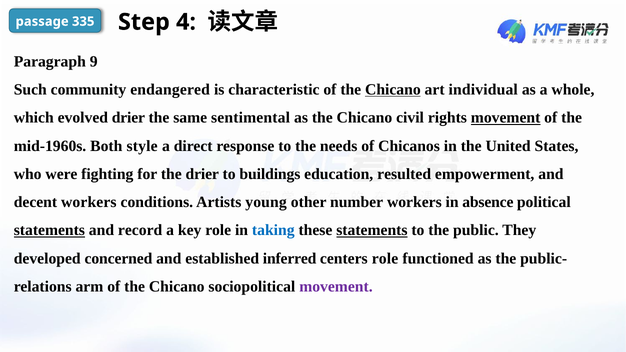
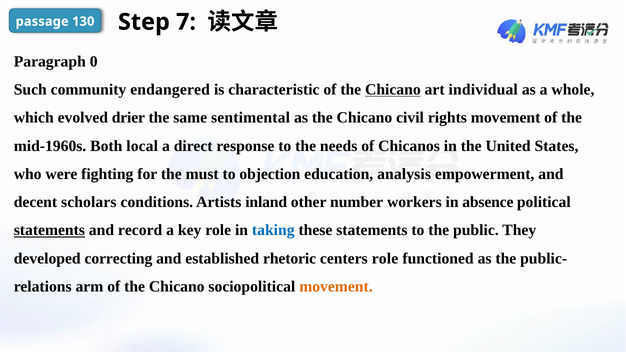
335: 335 -> 130
4: 4 -> 7
9: 9 -> 0
movement at (506, 118) underline: present -> none
style: style -> local
the drier: drier -> must
buildings: buildings -> objection
resulted: resulted -> analysis
decent workers: workers -> scholars
young: young -> inland
statements at (372, 230) underline: present -> none
concerned: concerned -> correcting
inferred: inferred -> rhetoric
movement at (336, 287) colour: purple -> orange
